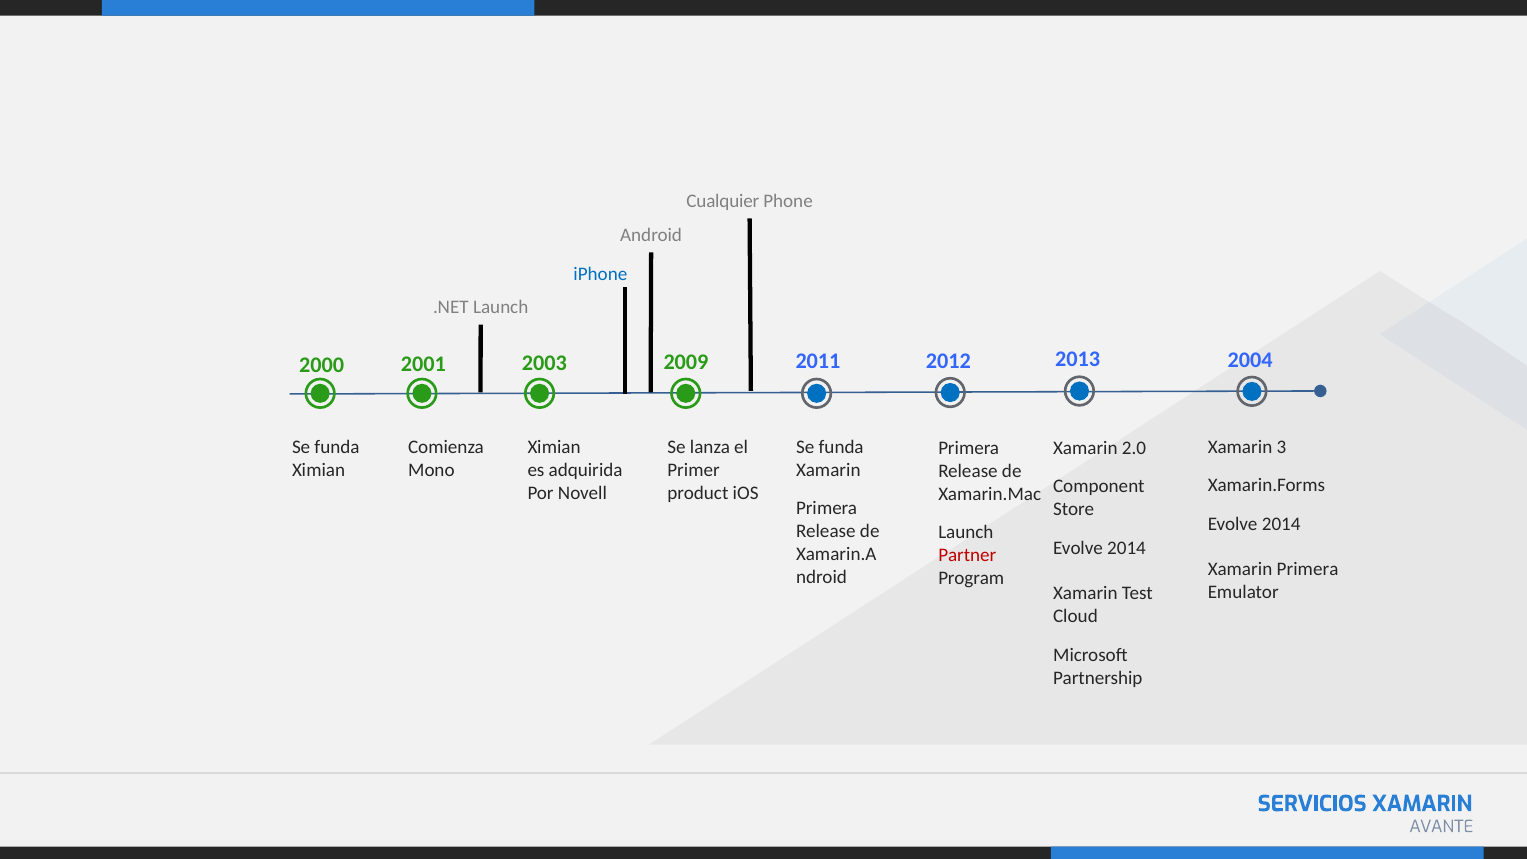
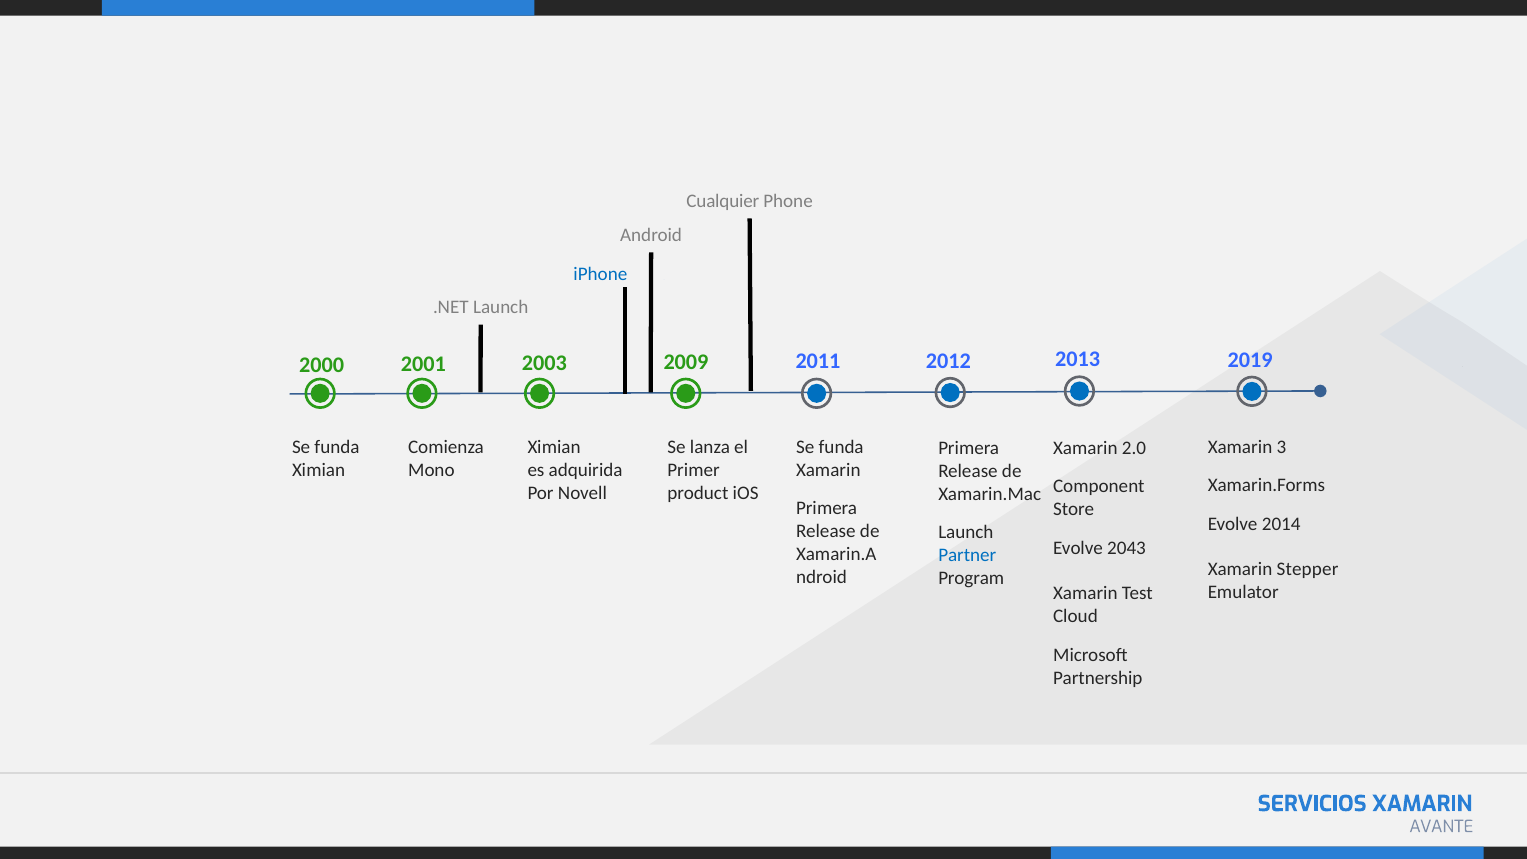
2004: 2004 -> 2019
2014 at (1127, 548): 2014 -> 2043
Partner colour: red -> blue
Primera at (1308, 570): Primera -> Stepper
